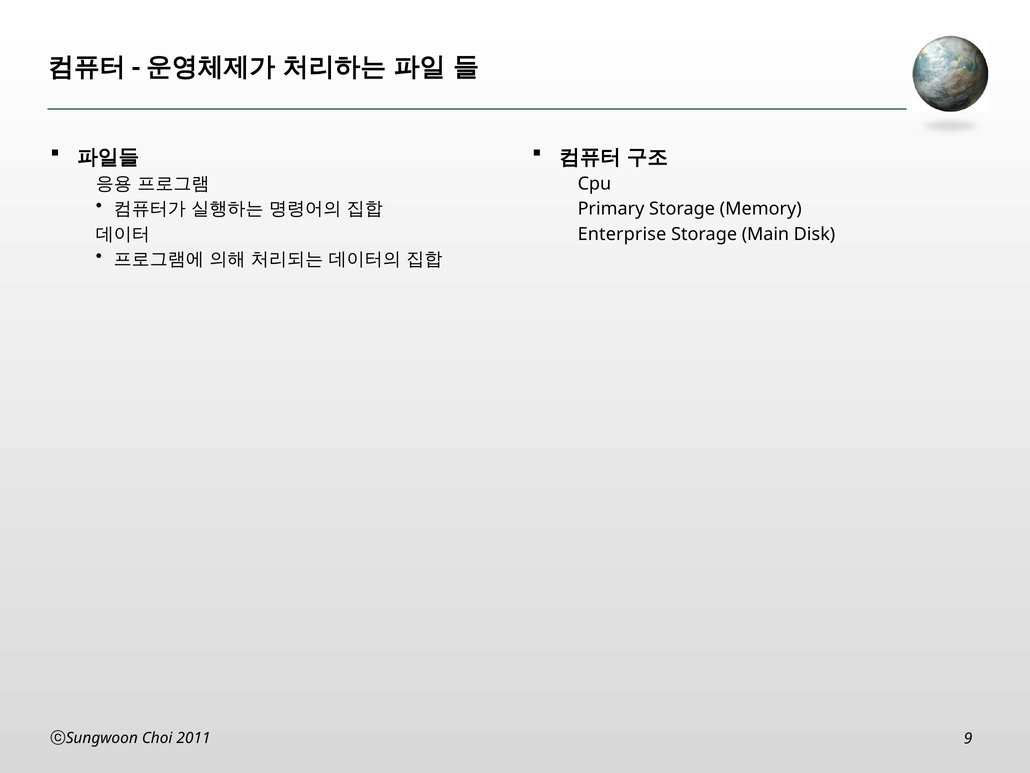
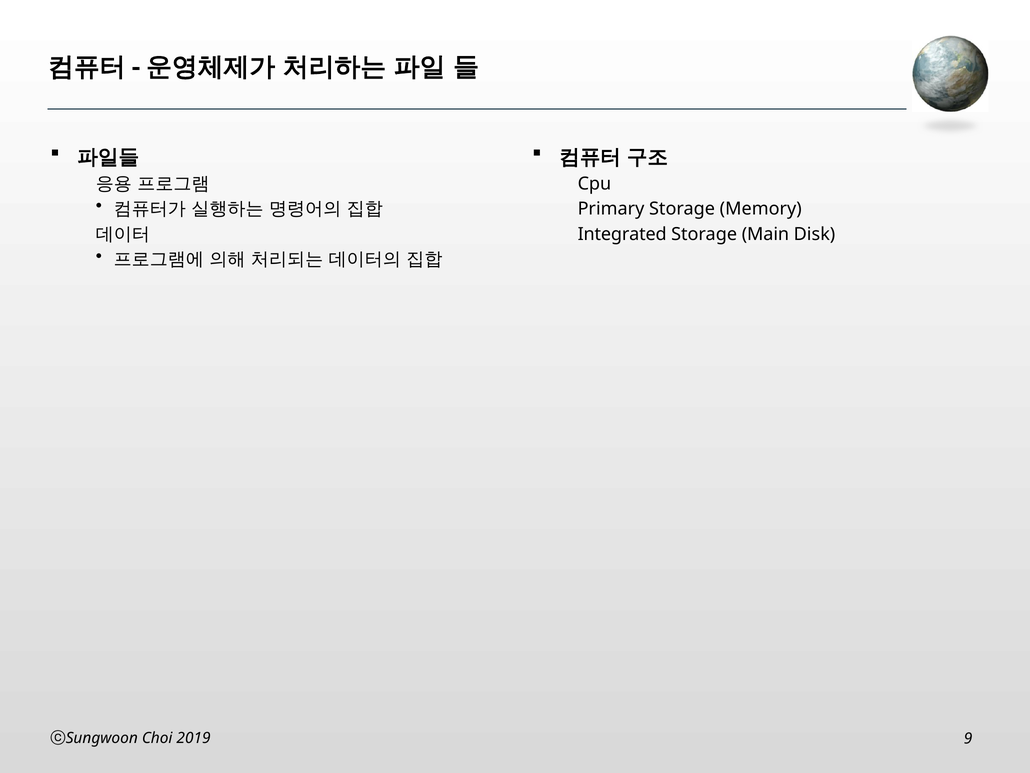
Enterprise: Enterprise -> Integrated
2011: 2011 -> 2019
